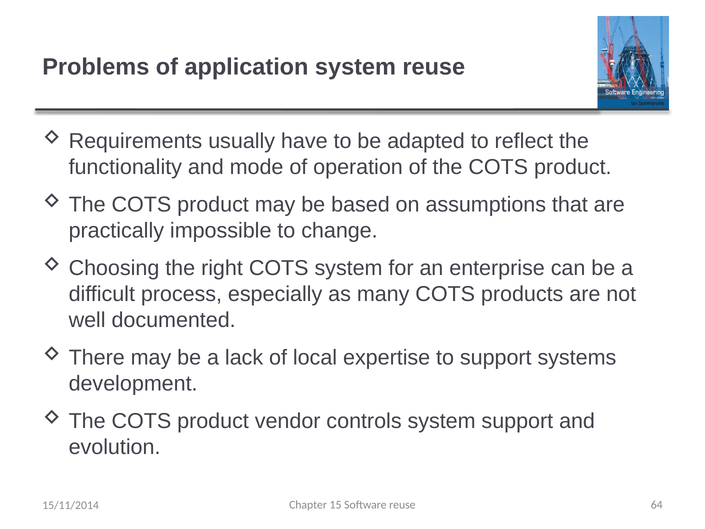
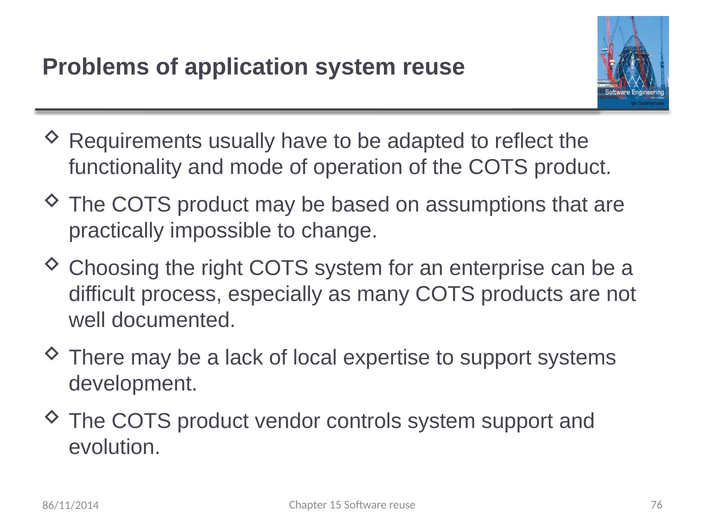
64: 64 -> 76
15/11/2014: 15/11/2014 -> 86/11/2014
